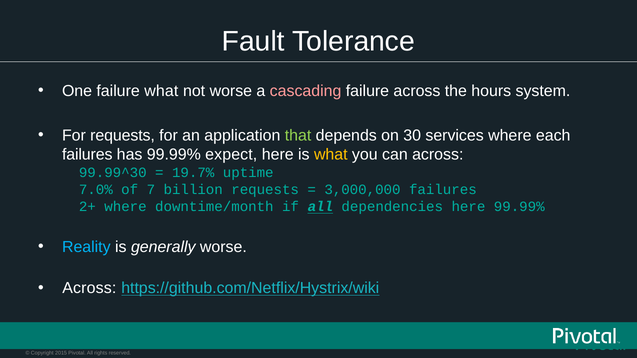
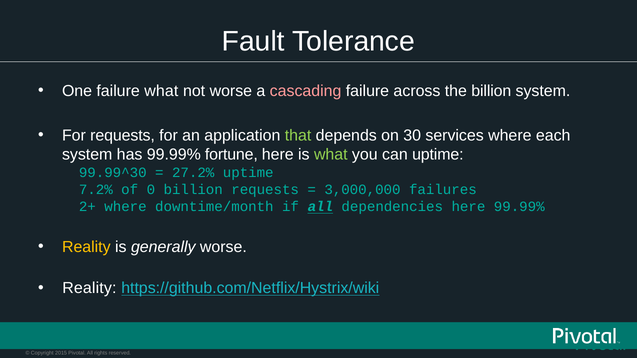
the hours: hours -> billion
failures at (87, 155): failures -> system
expect: expect -> fortune
what at (331, 155) colour: yellow -> light green
can across: across -> uptime
19.7%: 19.7% -> 27.2%
7.0%: 7.0% -> 7.2%
7: 7 -> 0
Reality at (86, 247) colour: light blue -> yellow
Across at (89, 288): Across -> Reality
